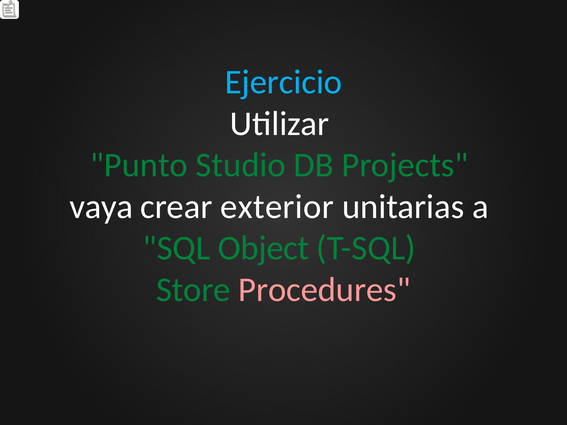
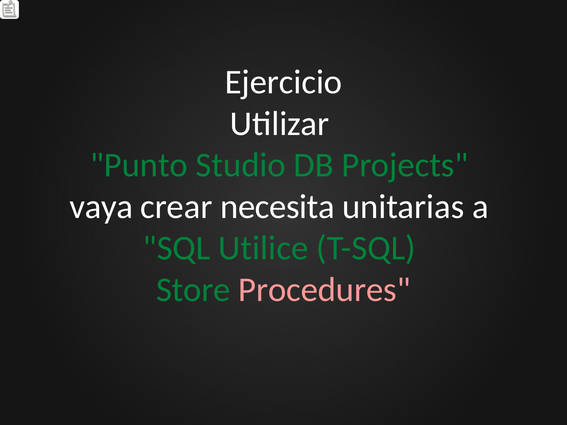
Ejercicio colour: light blue -> white
exterior: exterior -> necesita
Object: Object -> Utilice
